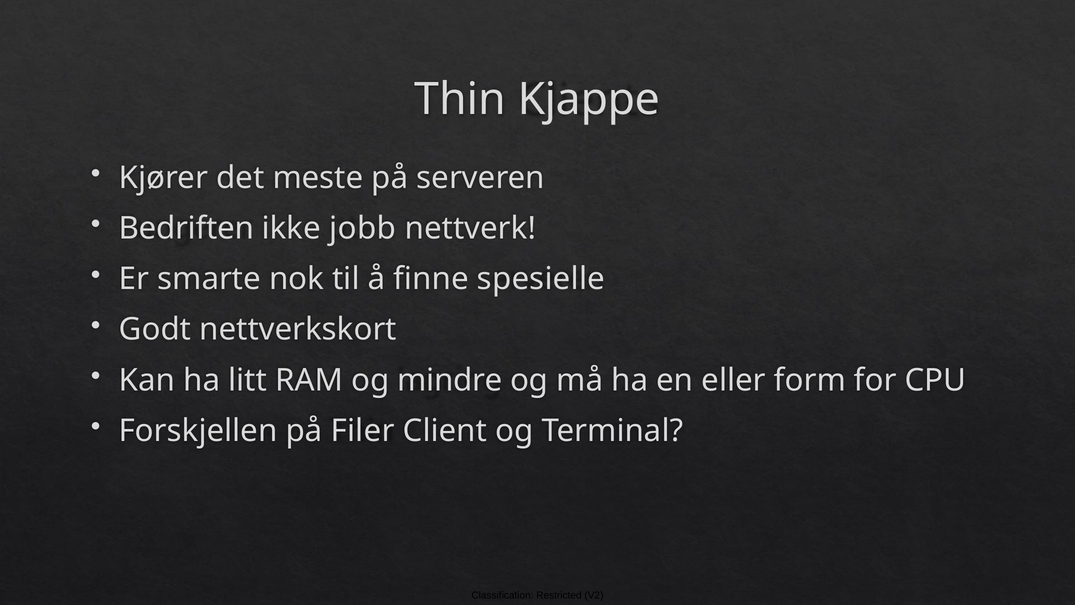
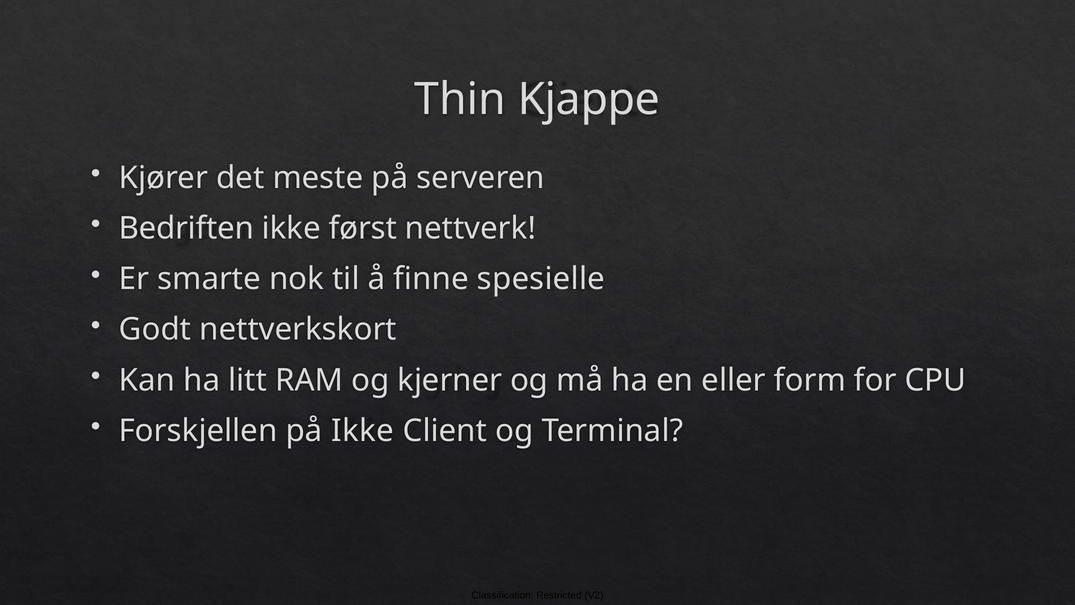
jobb: jobb -> først
mindre: mindre -> kjerner
på Filer: Filer -> Ikke
